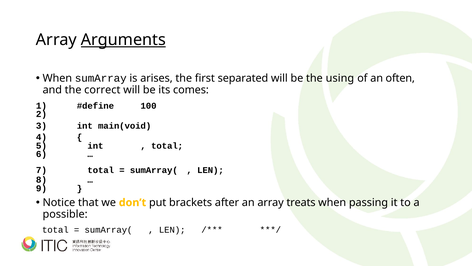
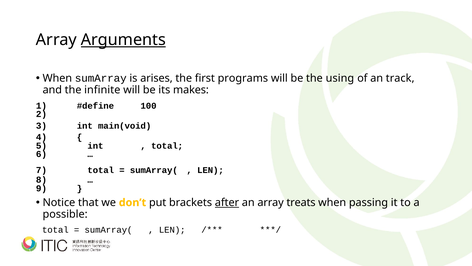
separated: separated -> programs
often: often -> track
correct: correct -> infinite
comes: comes -> makes
after underline: none -> present
